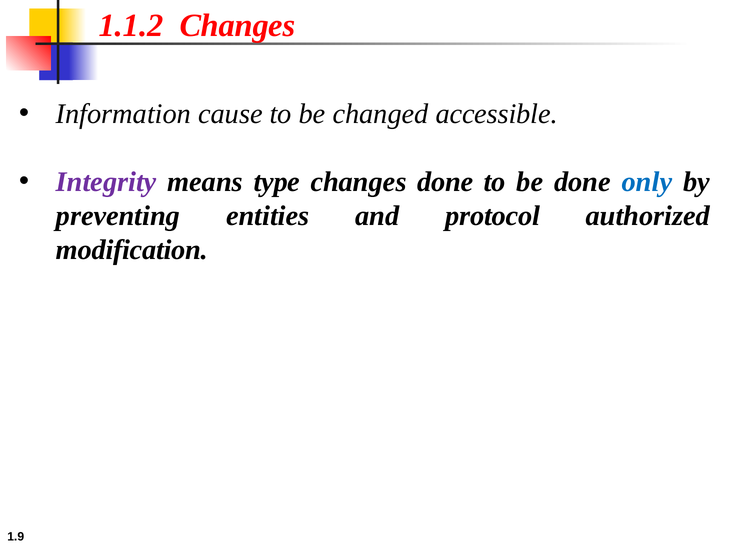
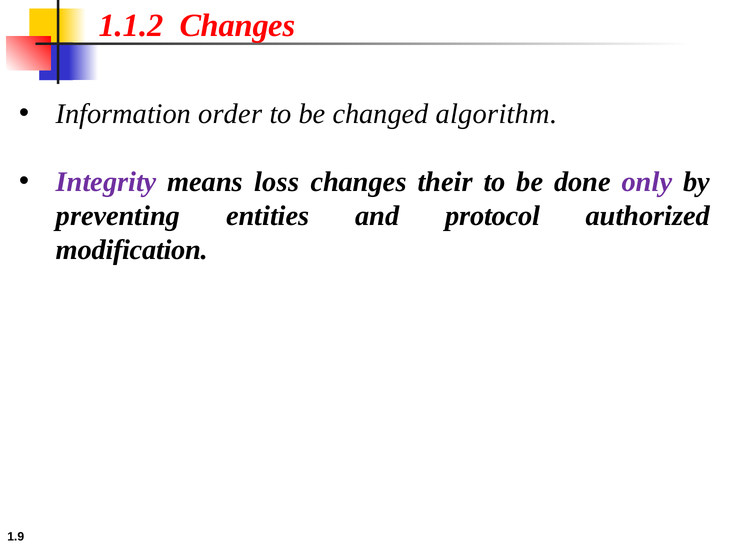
cause: cause -> order
accessible: accessible -> algorithm
type: type -> loss
changes done: done -> their
only colour: blue -> purple
